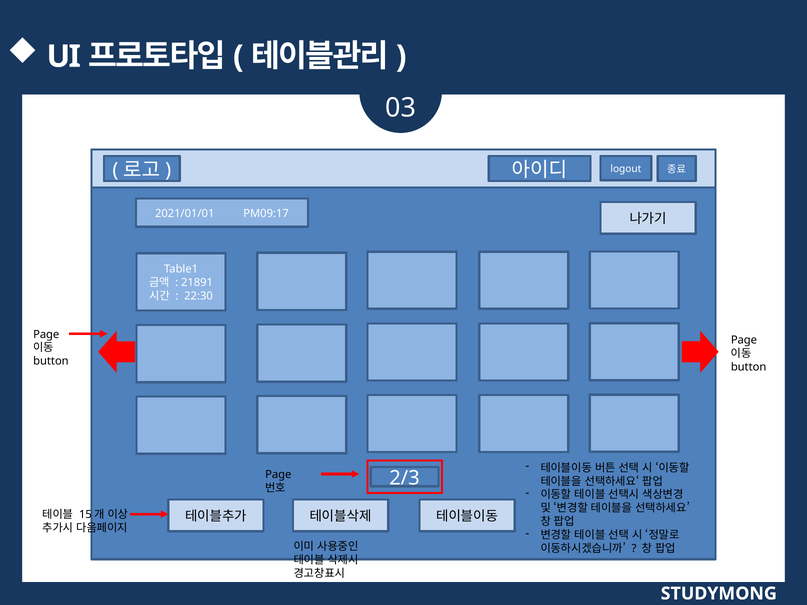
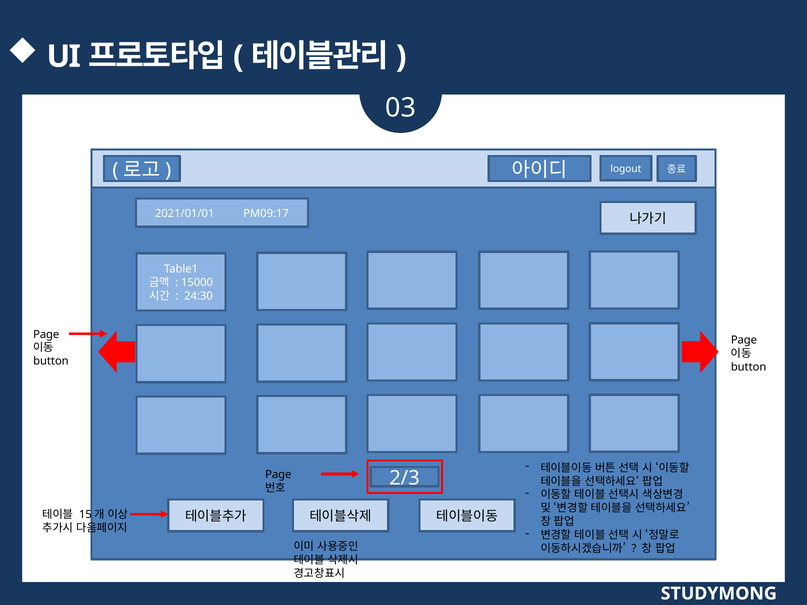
21891: 21891 -> 15000
22:30: 22:30 -> 24:30
